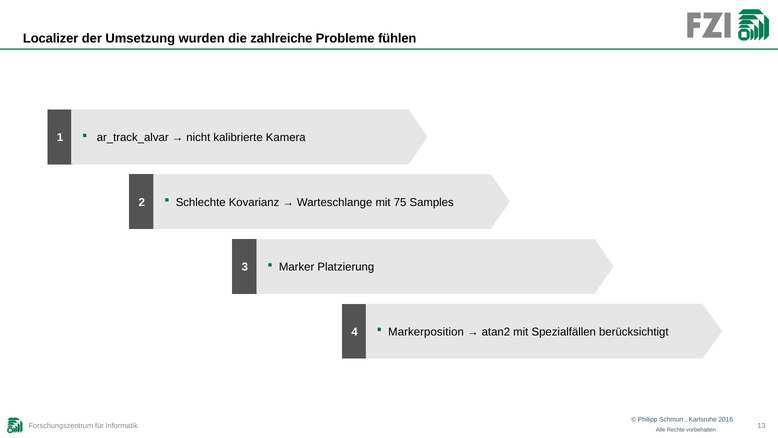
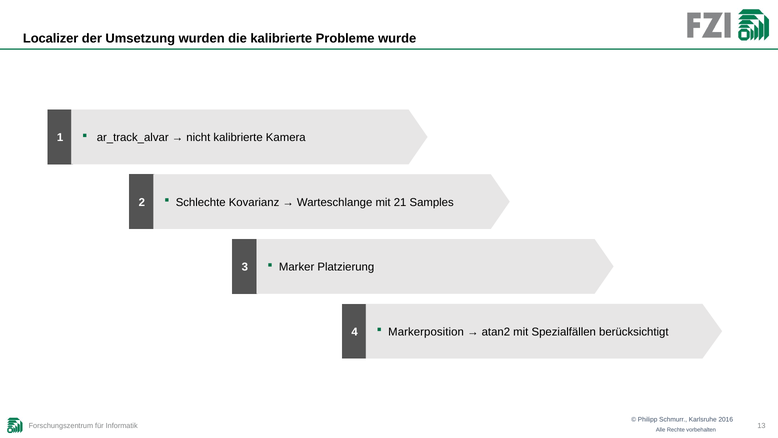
die zahlreiche: zahlreiche -> kalibrierte
fühlen: fühlen -> wurde
75: 75 -> 21
